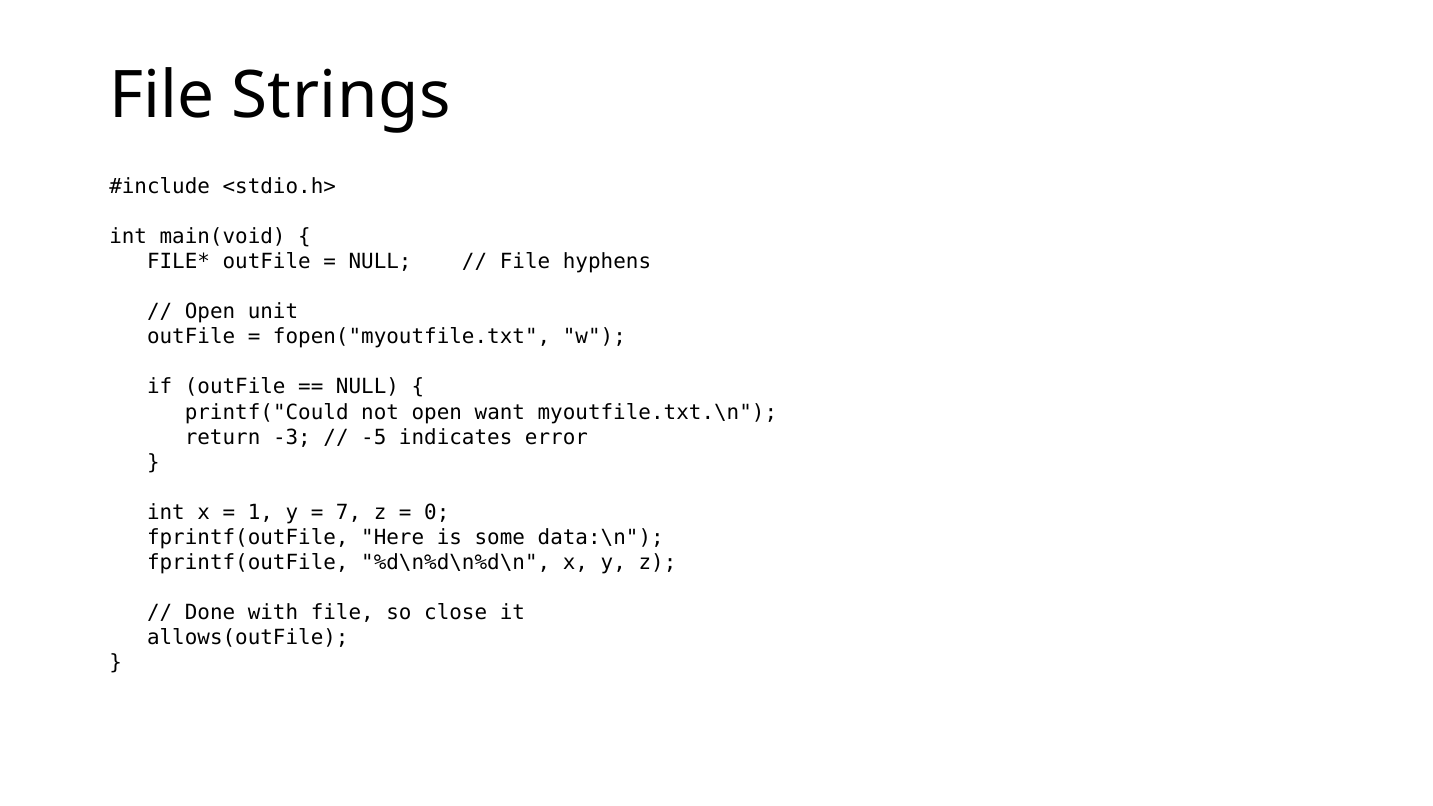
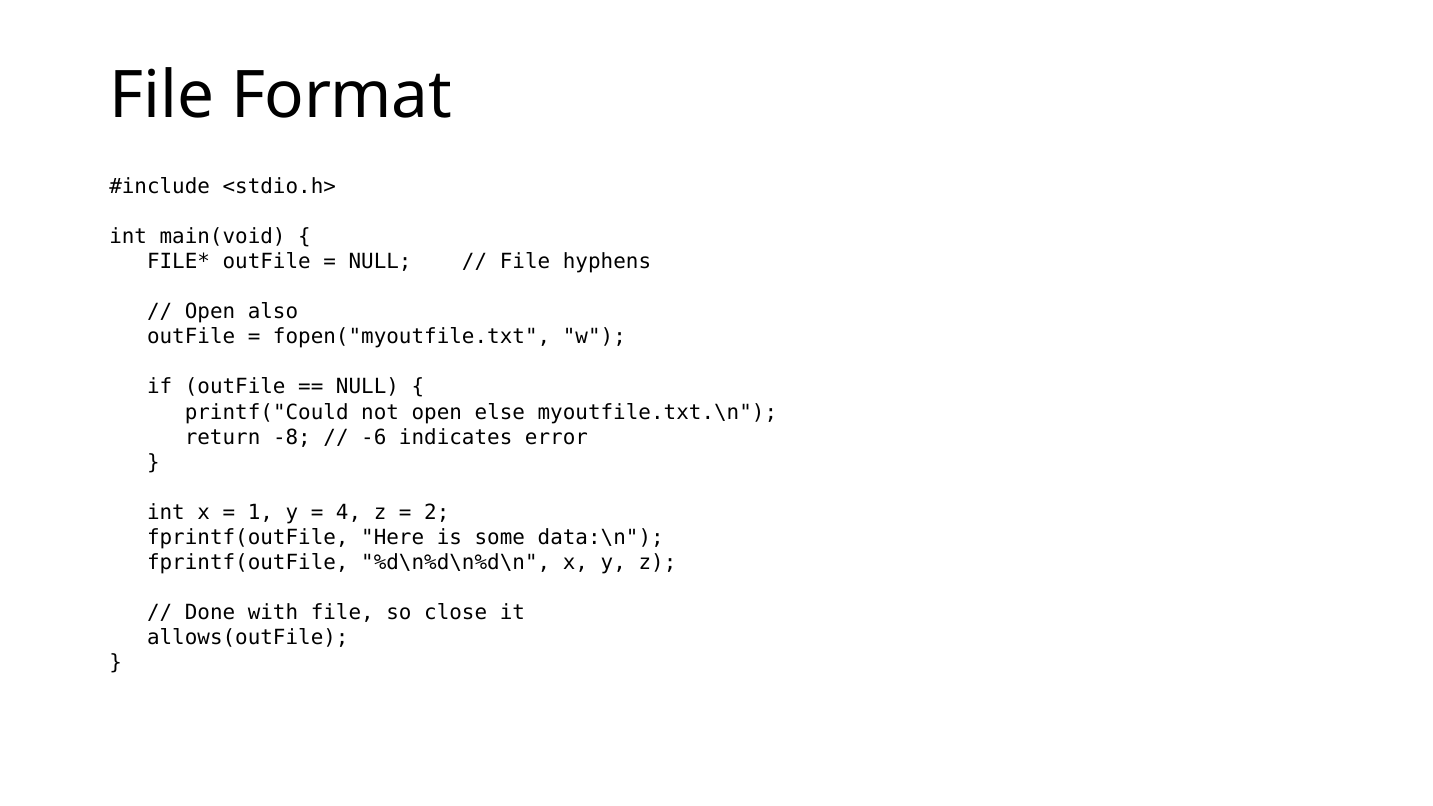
Strings: Strings -> Format
unit: unit -> also
want: want -> else
-3: -3 -> -8
-5: -5 -> -6
7: 7 -> 4
0: 0 -> 2
